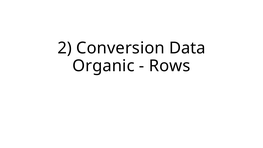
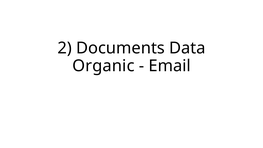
Conversion: Conversion -> Documents
Rows: Rows -> Email
